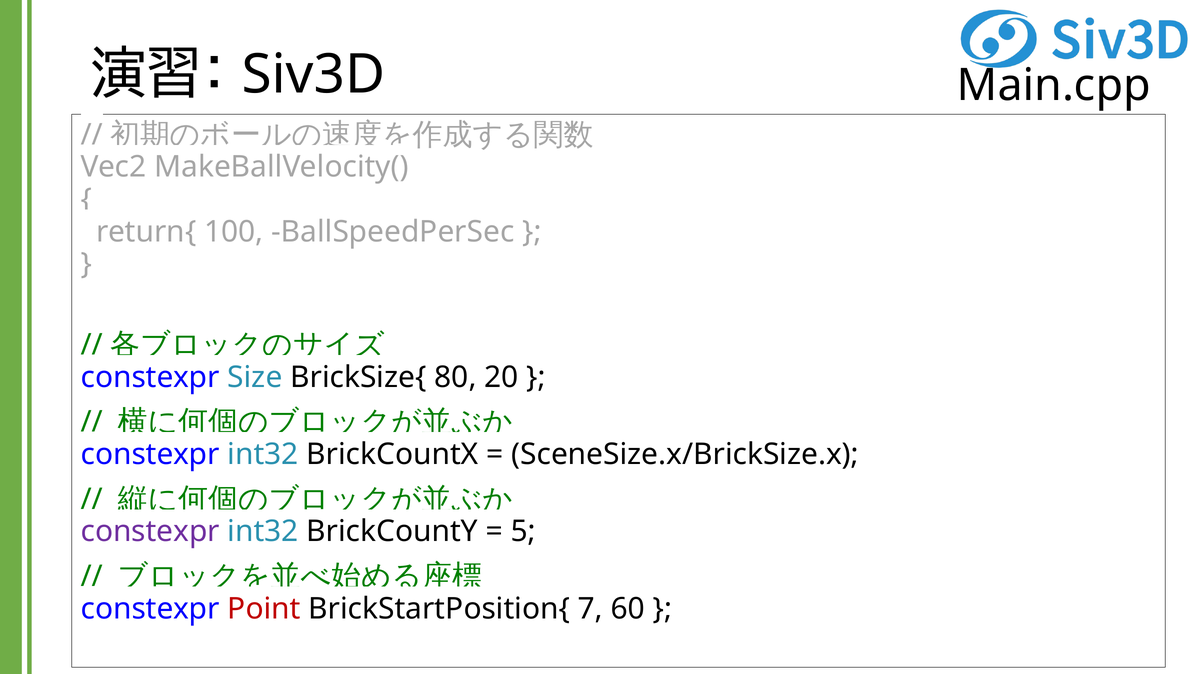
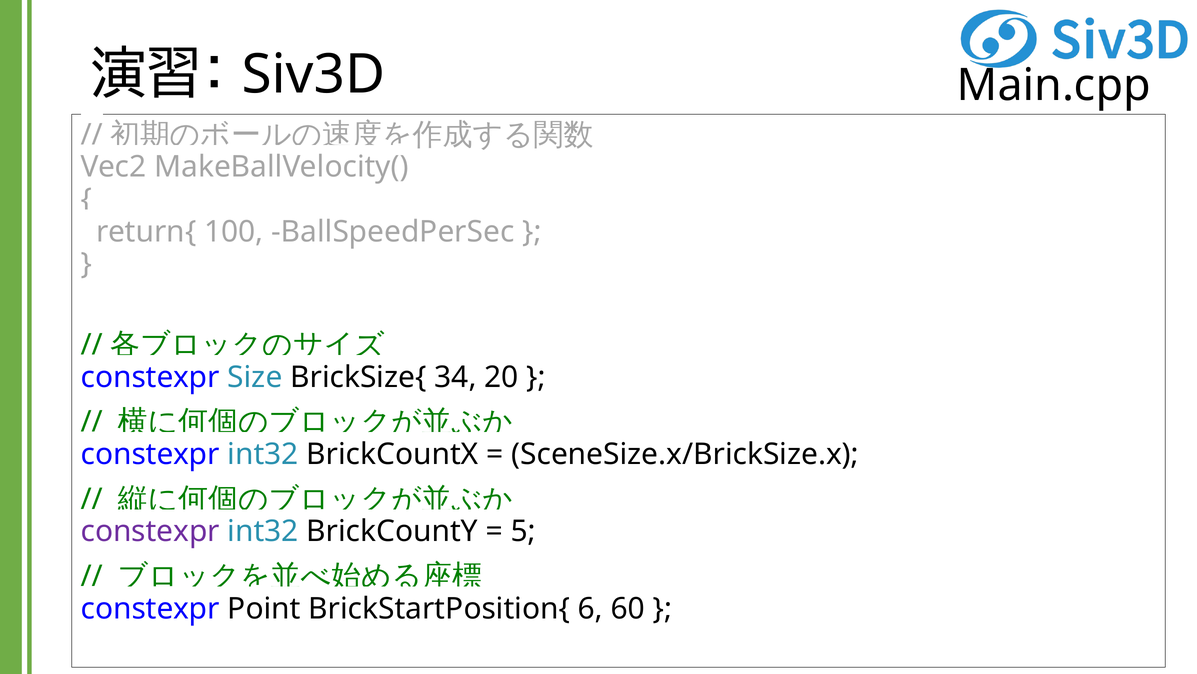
80: 80 -> 34
Point colour: red -> black
7: 7 -> 6
